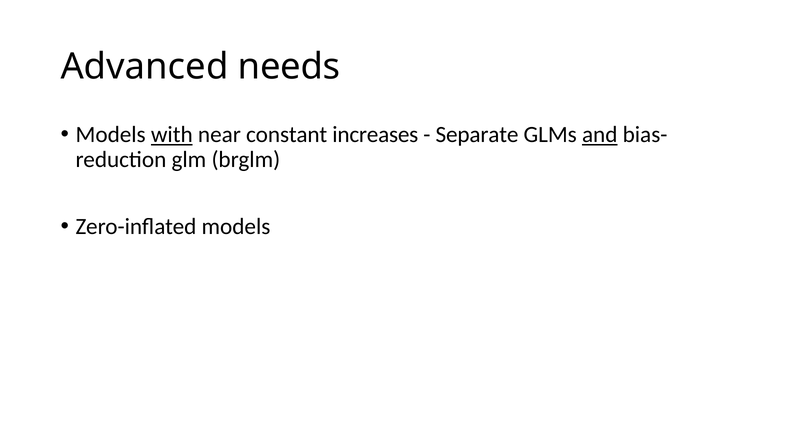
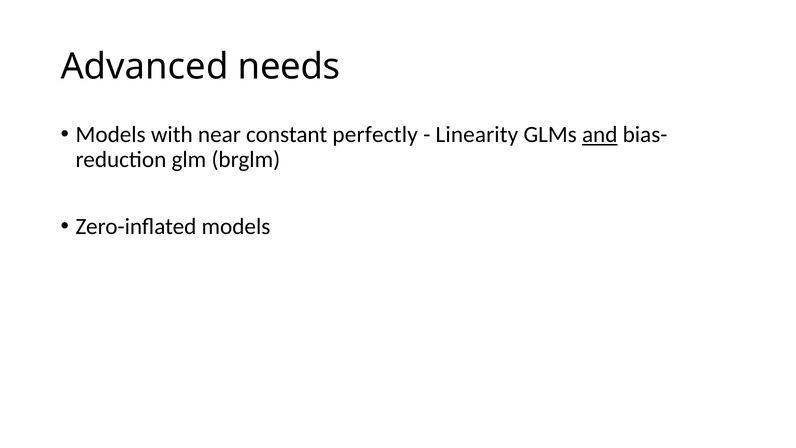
with underline: present -> none
increases: increases -> perfectly
Separate: Separate -> Linearity
